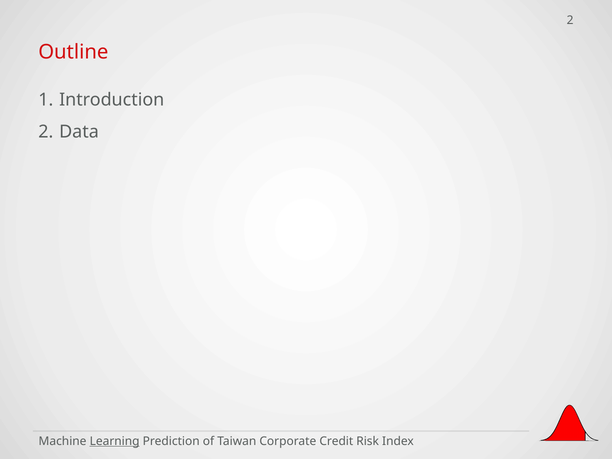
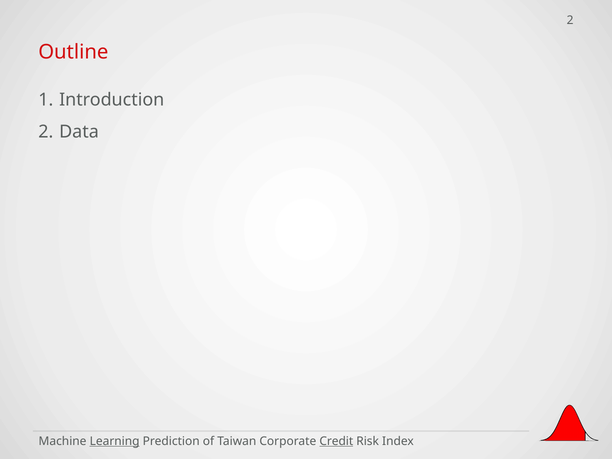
Credit underline: none -> present
